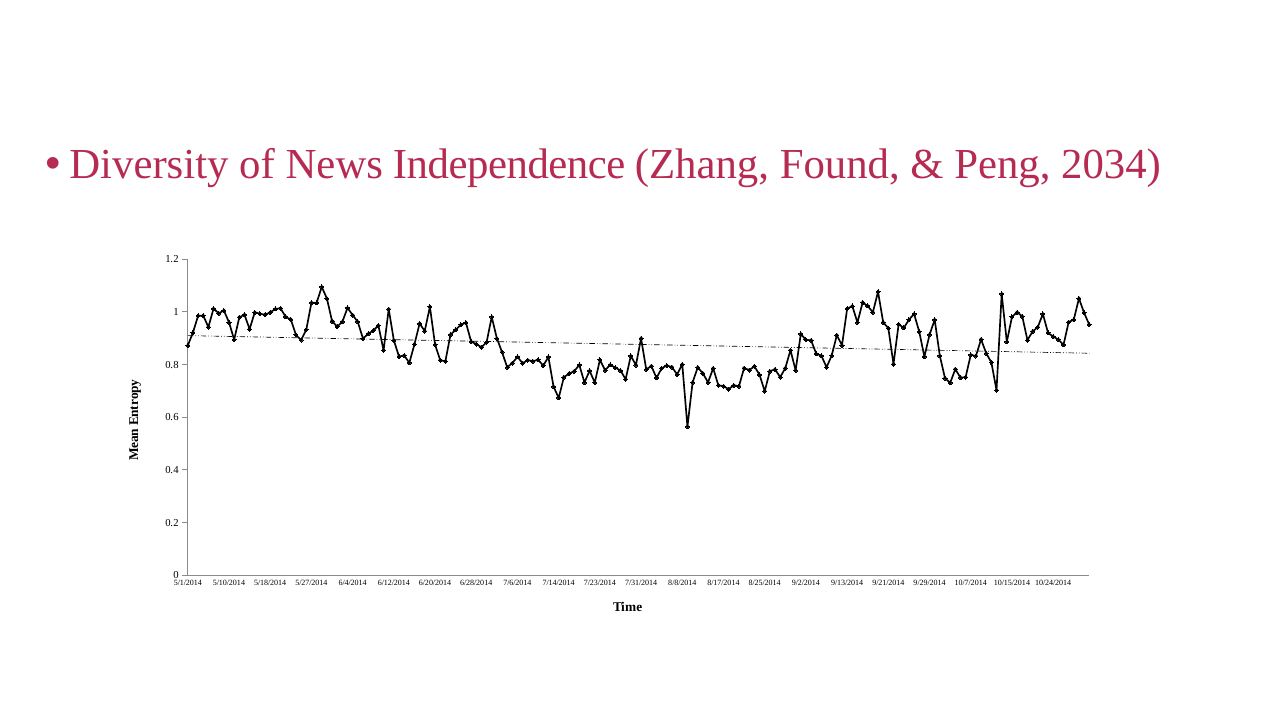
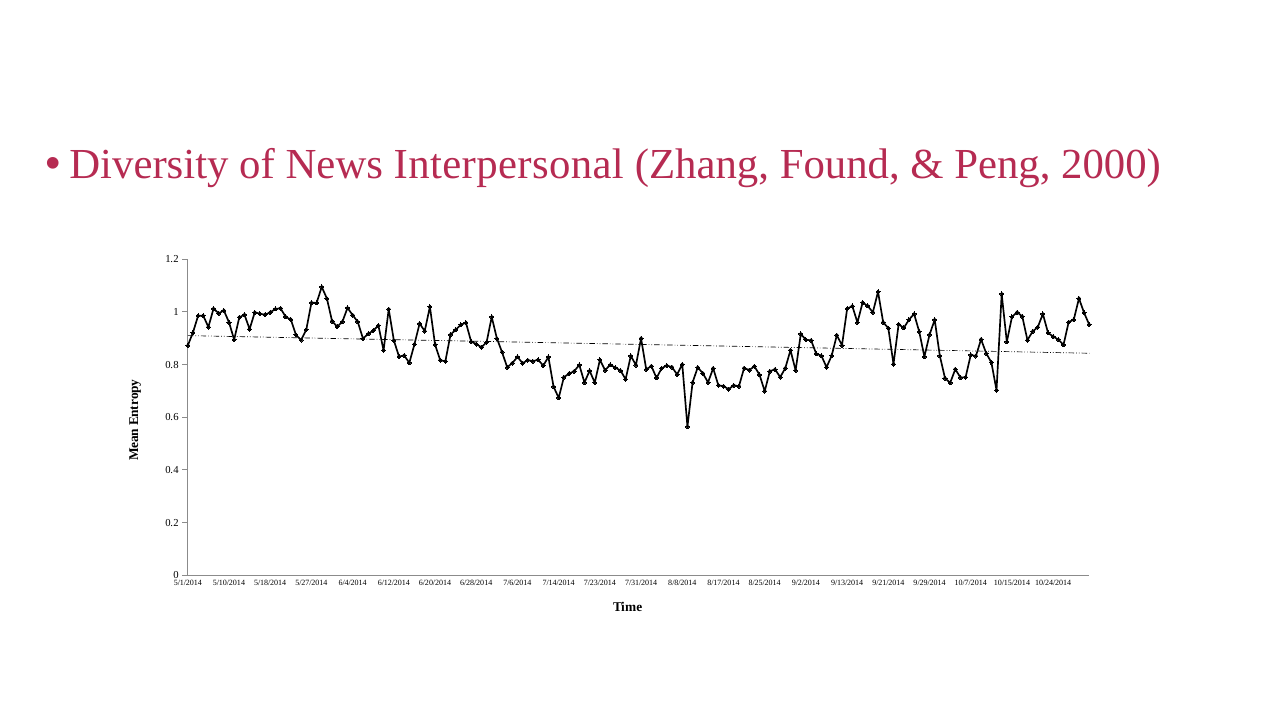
Independence: Independence -> Interpersonal
2034: 2034 -> 2000
